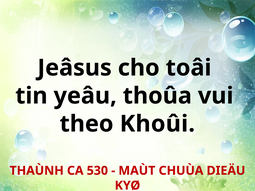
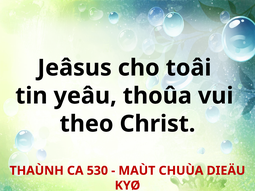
Khoûi: Khoûi -> Christ
